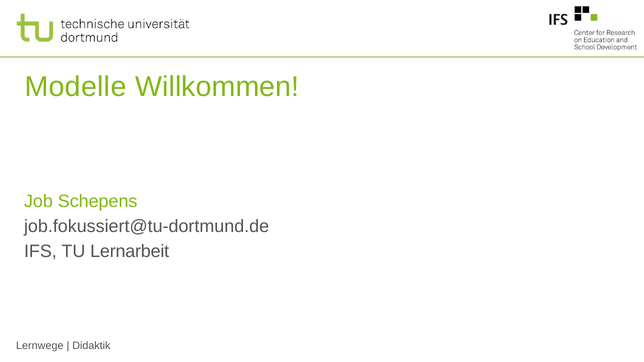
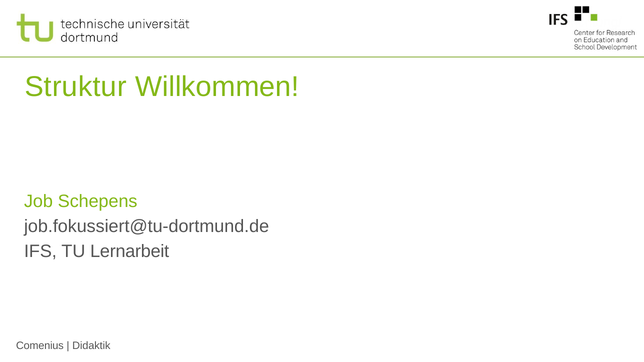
Modelle: Modelle -> Struktur
Lernwege: Lernwege -> Comenius
